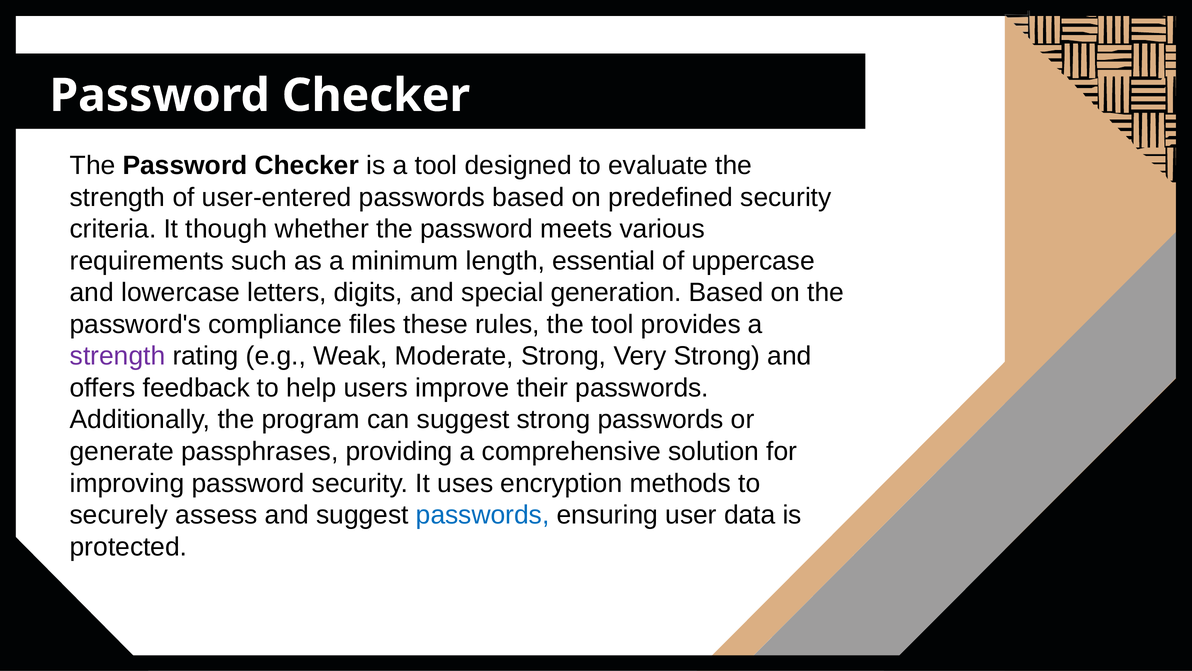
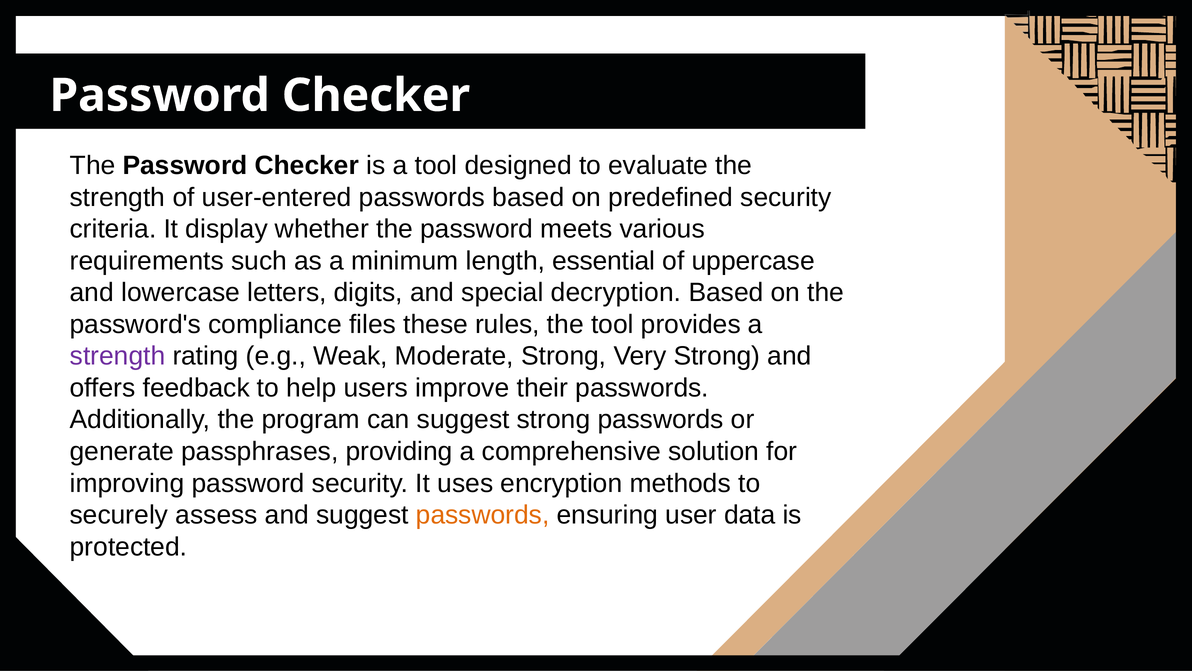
though: though -> display
generation: generation -> decryption
passwords at (483, 515) colour: blue -> orange
